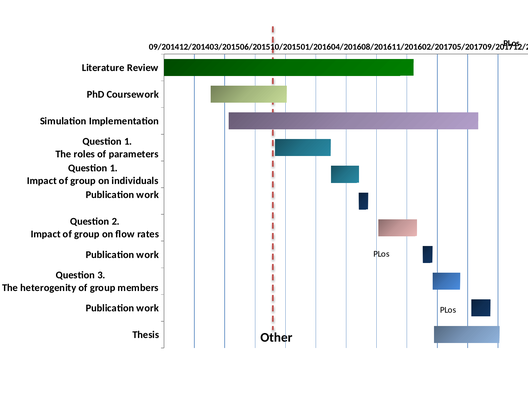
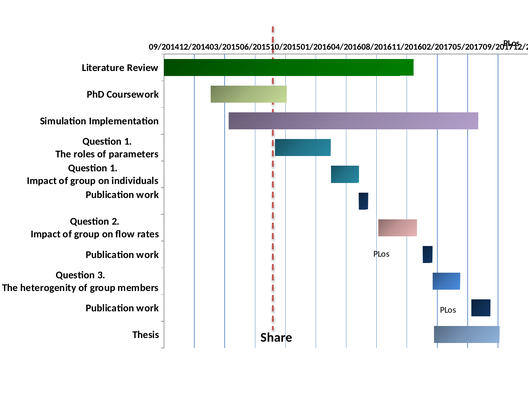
Other: Other -> Share
